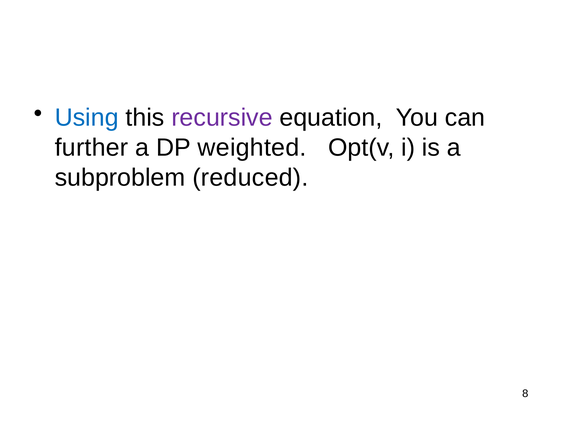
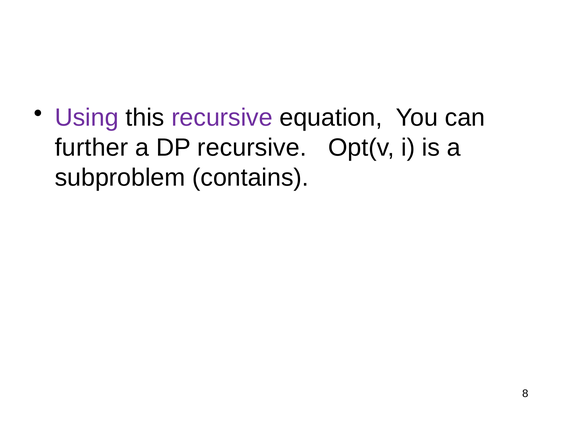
Using colour: blue -> purple
DP weighted: weighted -> recursive
reduced: reduced -> contains
